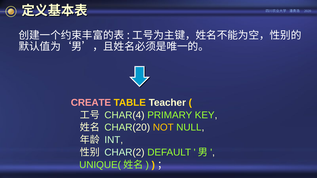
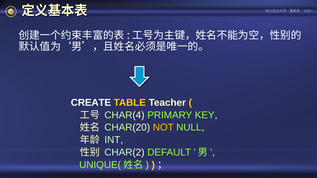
CREATE colour: pink -> white
